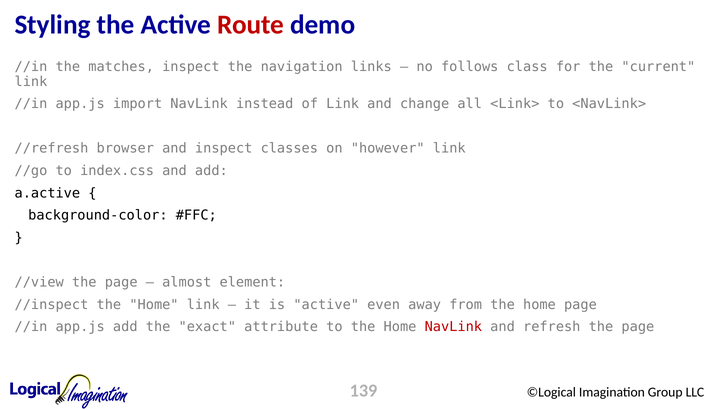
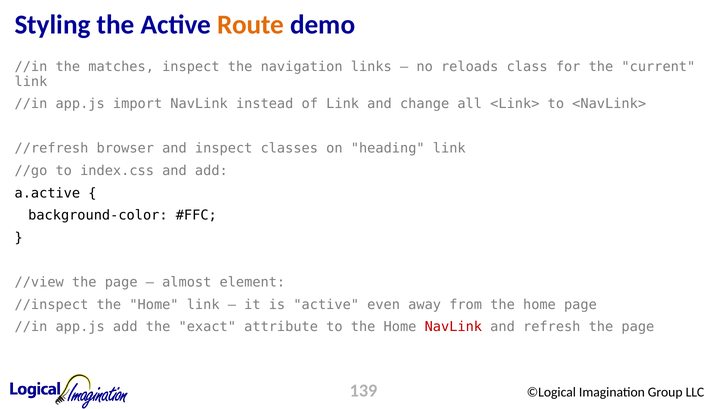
Route colour: red -> orange
follows: follows -> reloads
however: however -> heading
